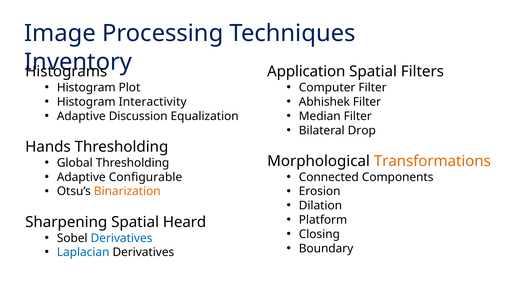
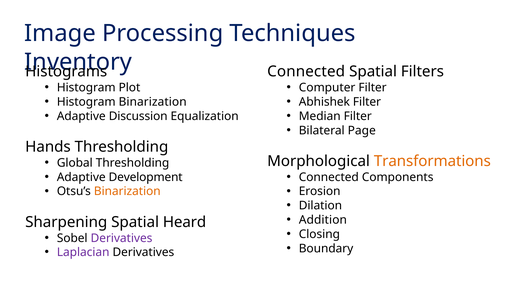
Application at (306, 72): Application -> Connected
Histogram Interactivity: Interactivity -> Binarization
Drop: Drop -> Page
Configurable: Configurable -> Development
Platform: Platform -> Addition
Derivatives at (122, 238) colour: blue -> purple
Laplacian colour: blue -> purple
